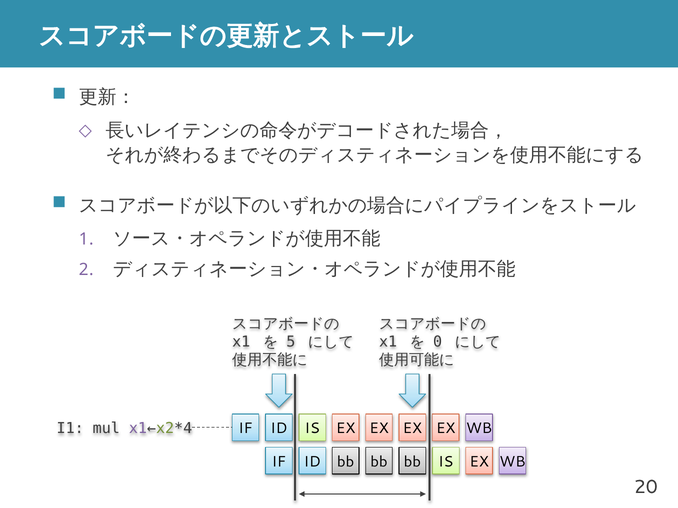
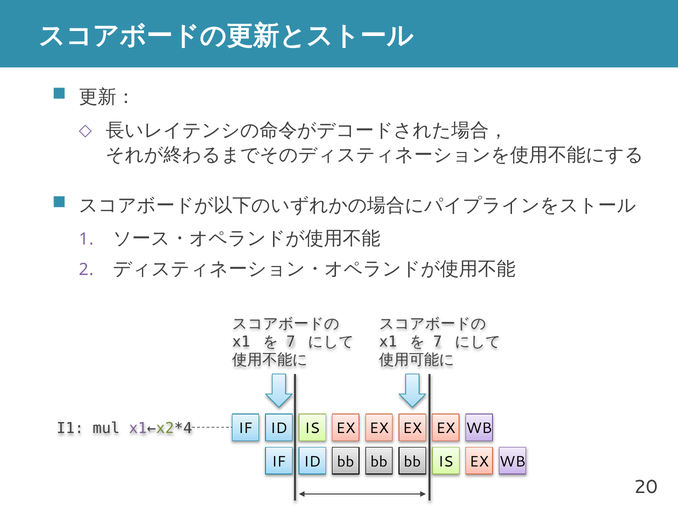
5 at (291, 342): 5 -> 7
0 at (438, 342): 0 -> 7
